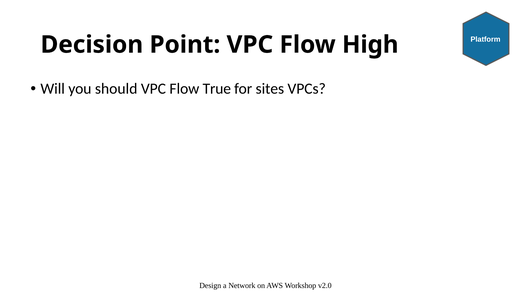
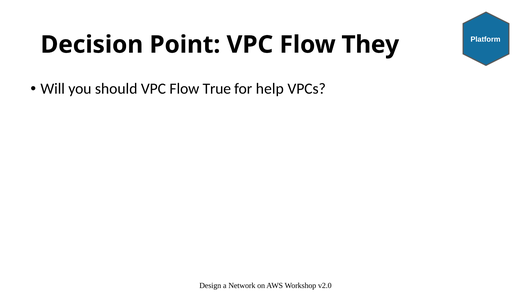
High: High -> They
sites: sites -> help
